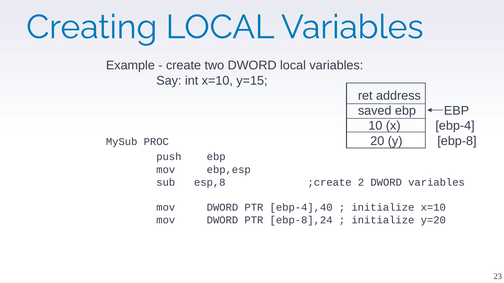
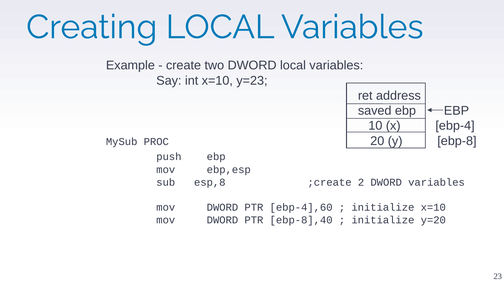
y=15: y=15 -> y=23
ebp-4],40: ebp-4],40 -> ebp-4],60
ebp-8],24: ebp-8],24 -> ebp-8],40
